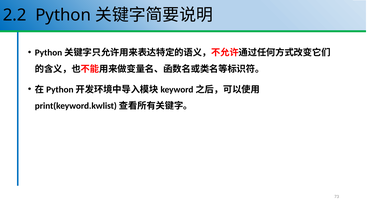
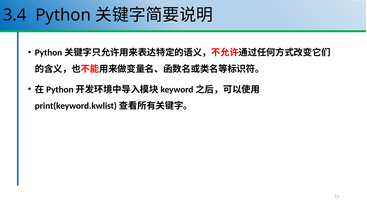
2.2: 2.2 -> 3.4
